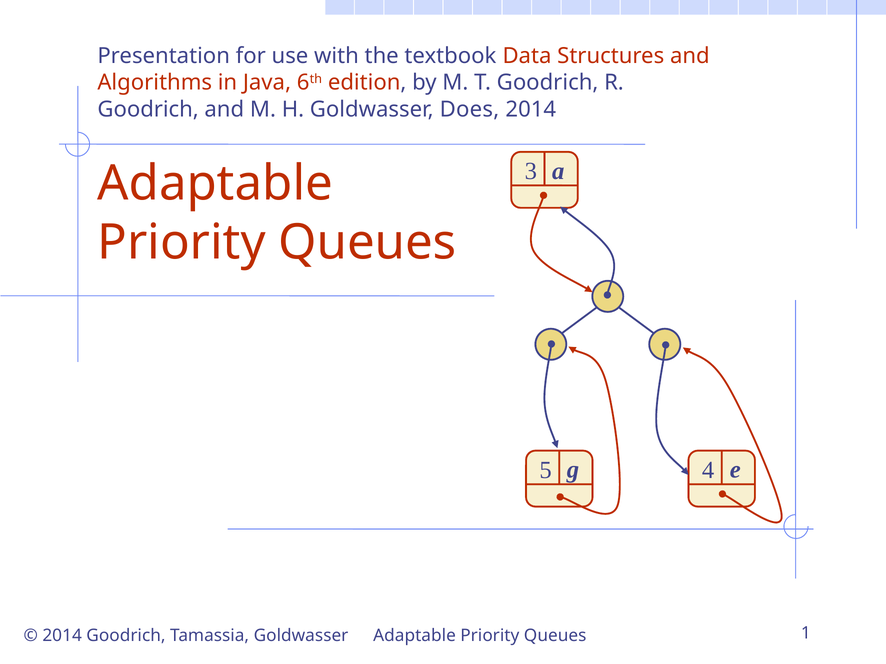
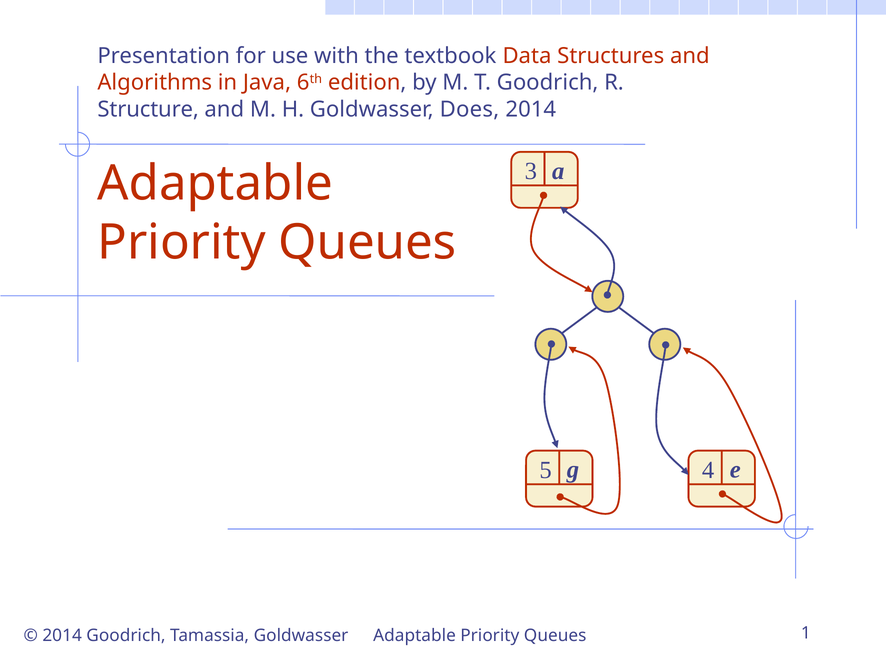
Goodrich at (148, 109): Goodrich -> Structure
